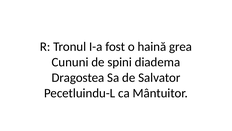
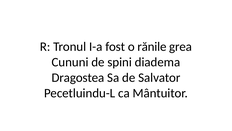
haină: haină -> rănile
